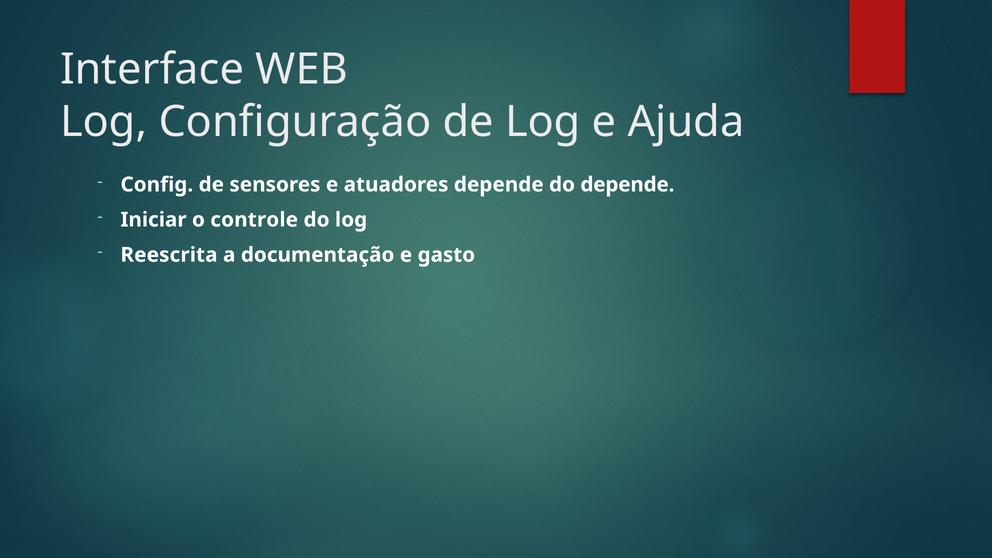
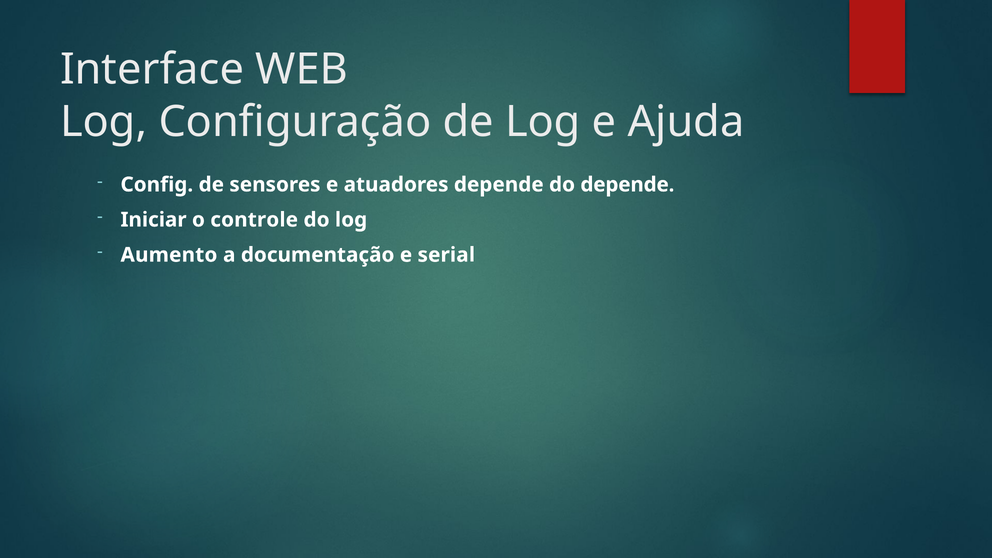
Reescrita: Reescrita -> Aumento
gasto: gasto -> serial
